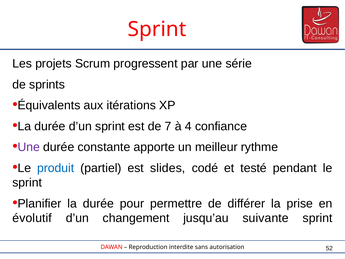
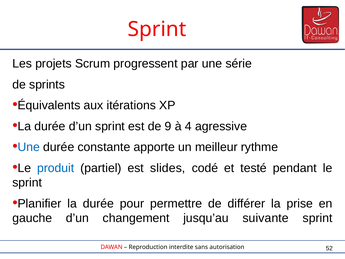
7: 7 -> 9
confiance: confiance -> agressive
Une at (29, 147) colour: purple -> blue
évolutif: évolutif -> gauche
